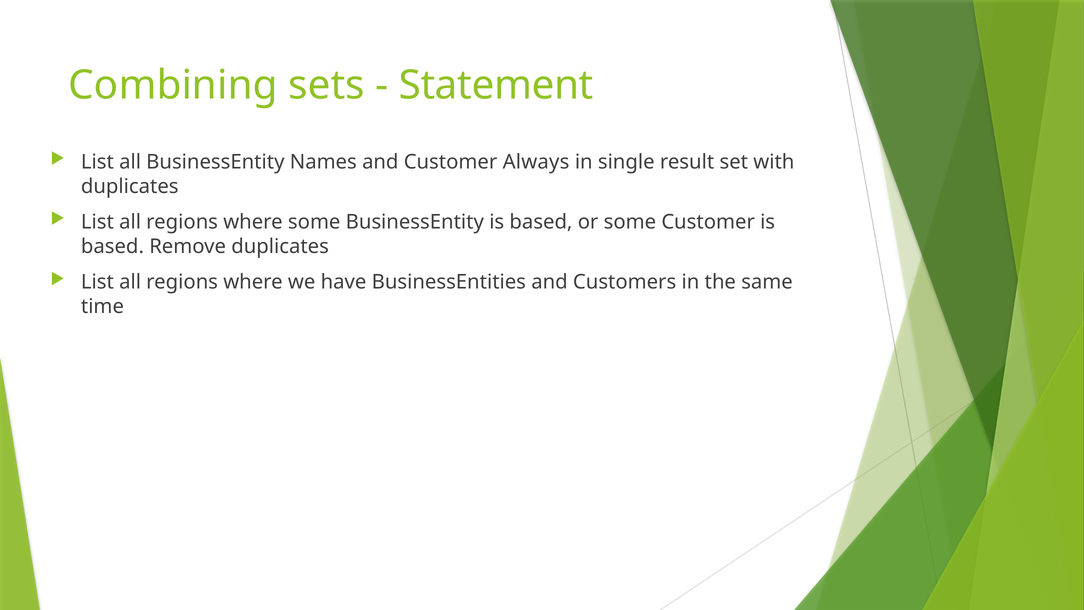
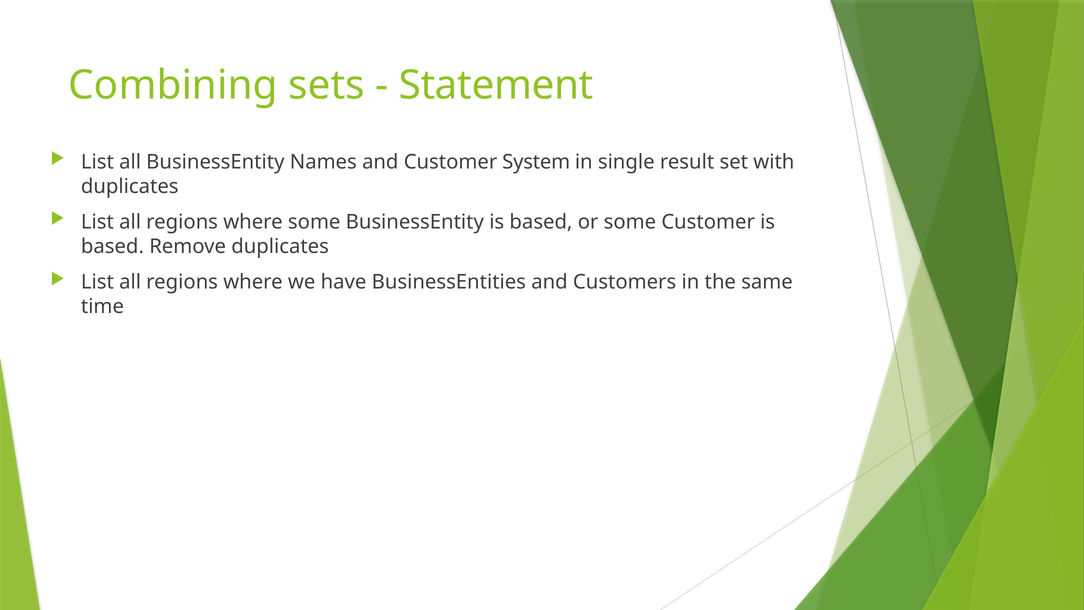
Always: Always -> System
